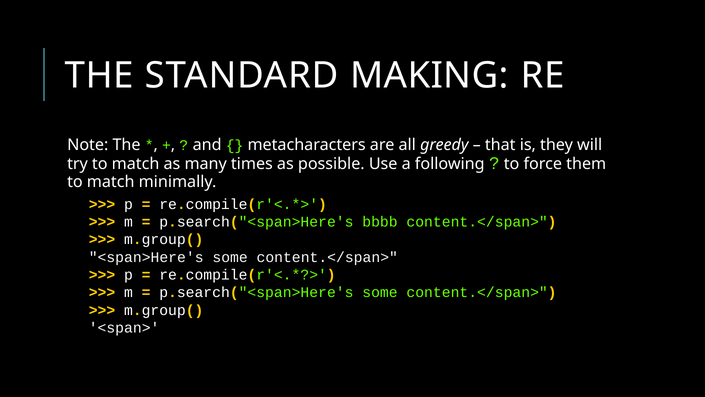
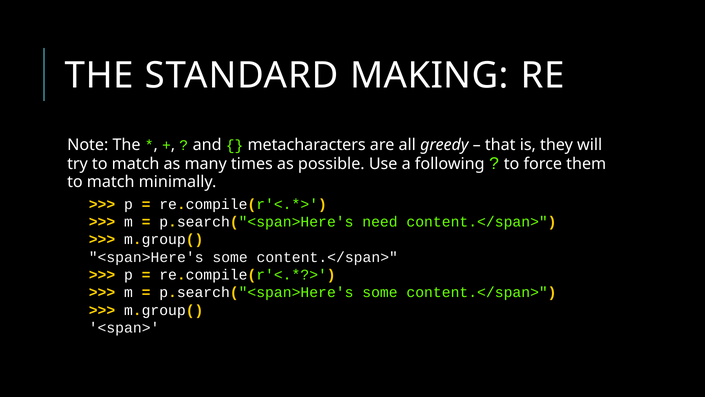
bbbb: bbbb -> need
